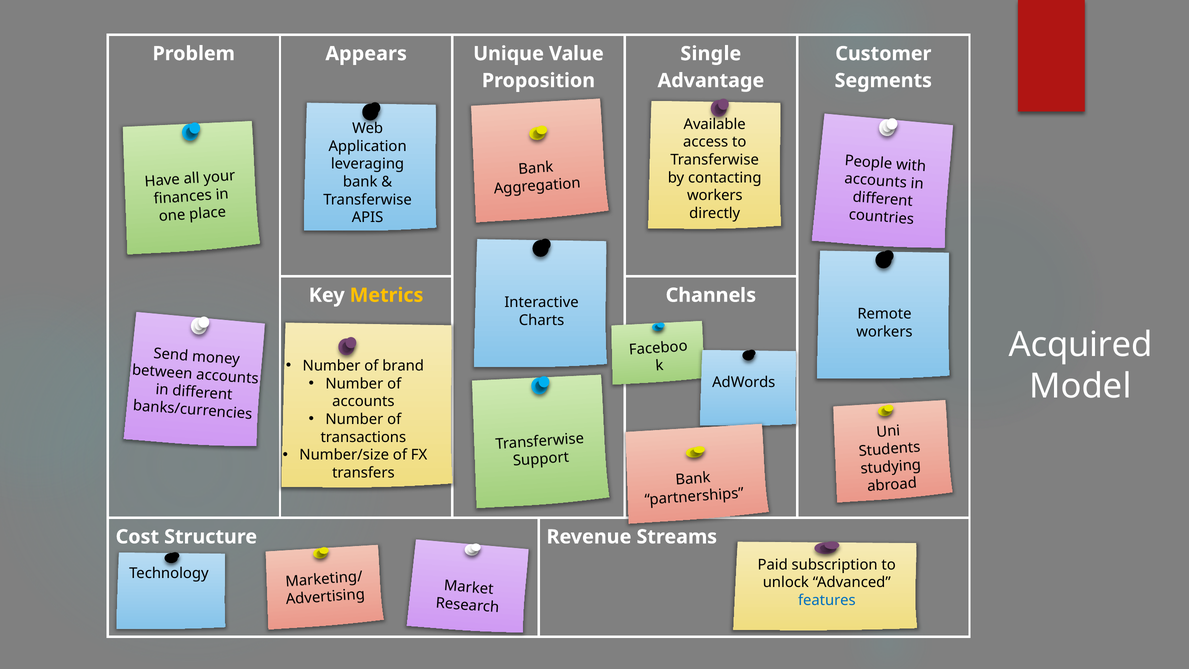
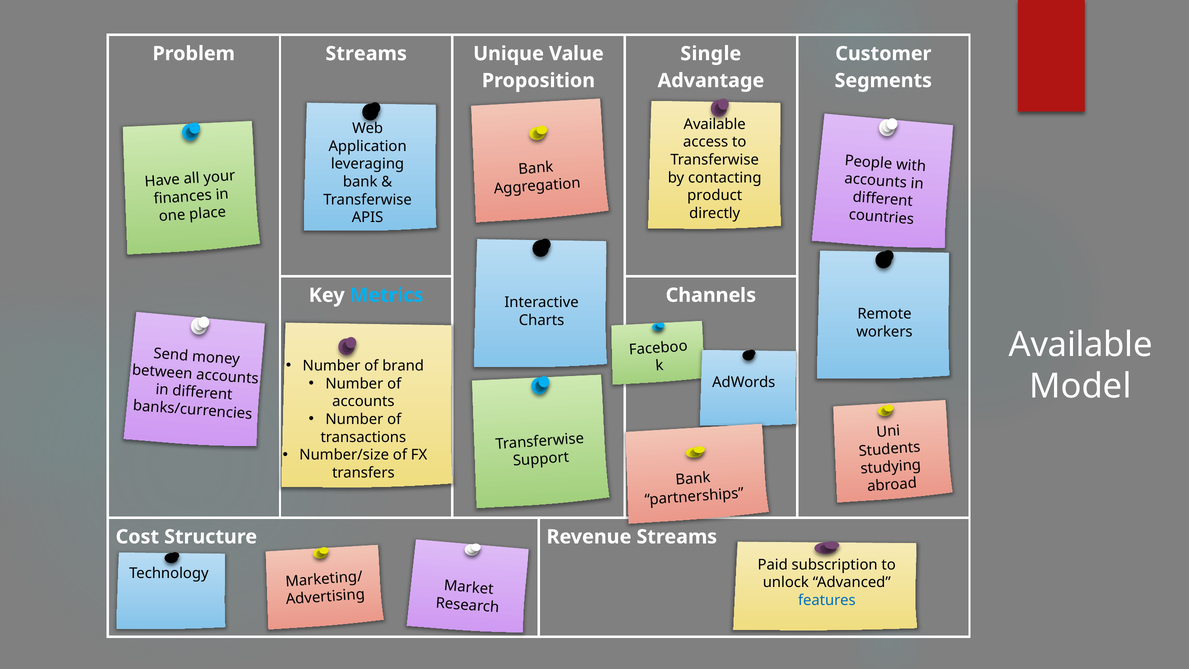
Problem Appears: Appears -> Streams
workers at (715, 195): workers -> product
Metrics colour: yellow -> light blue
Acquired at (1081, 345): Acquired -> Available
